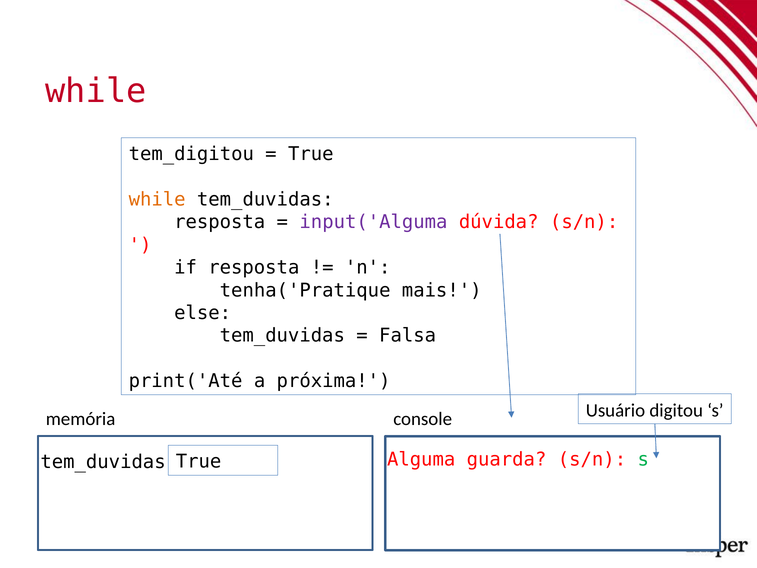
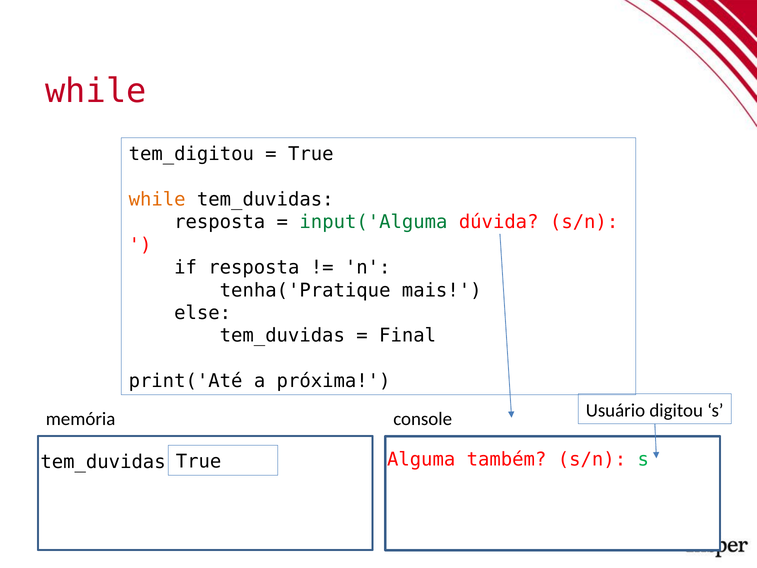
input('Alguma colour: purple -> green
Falsa: Falsa -> Final
guarda: guarda -> também
